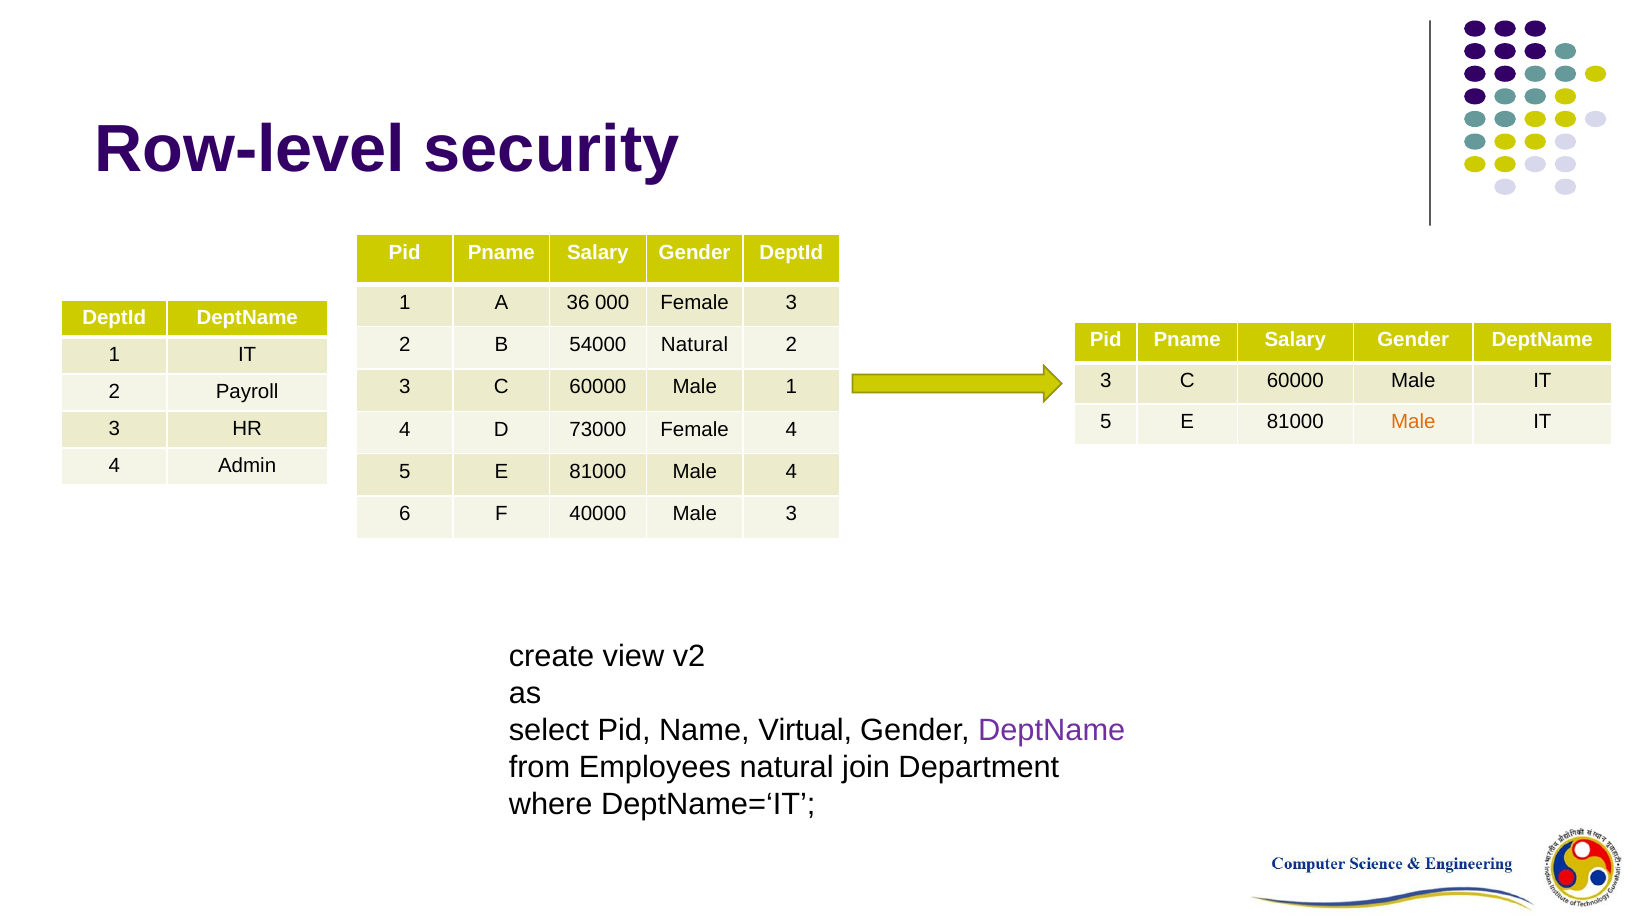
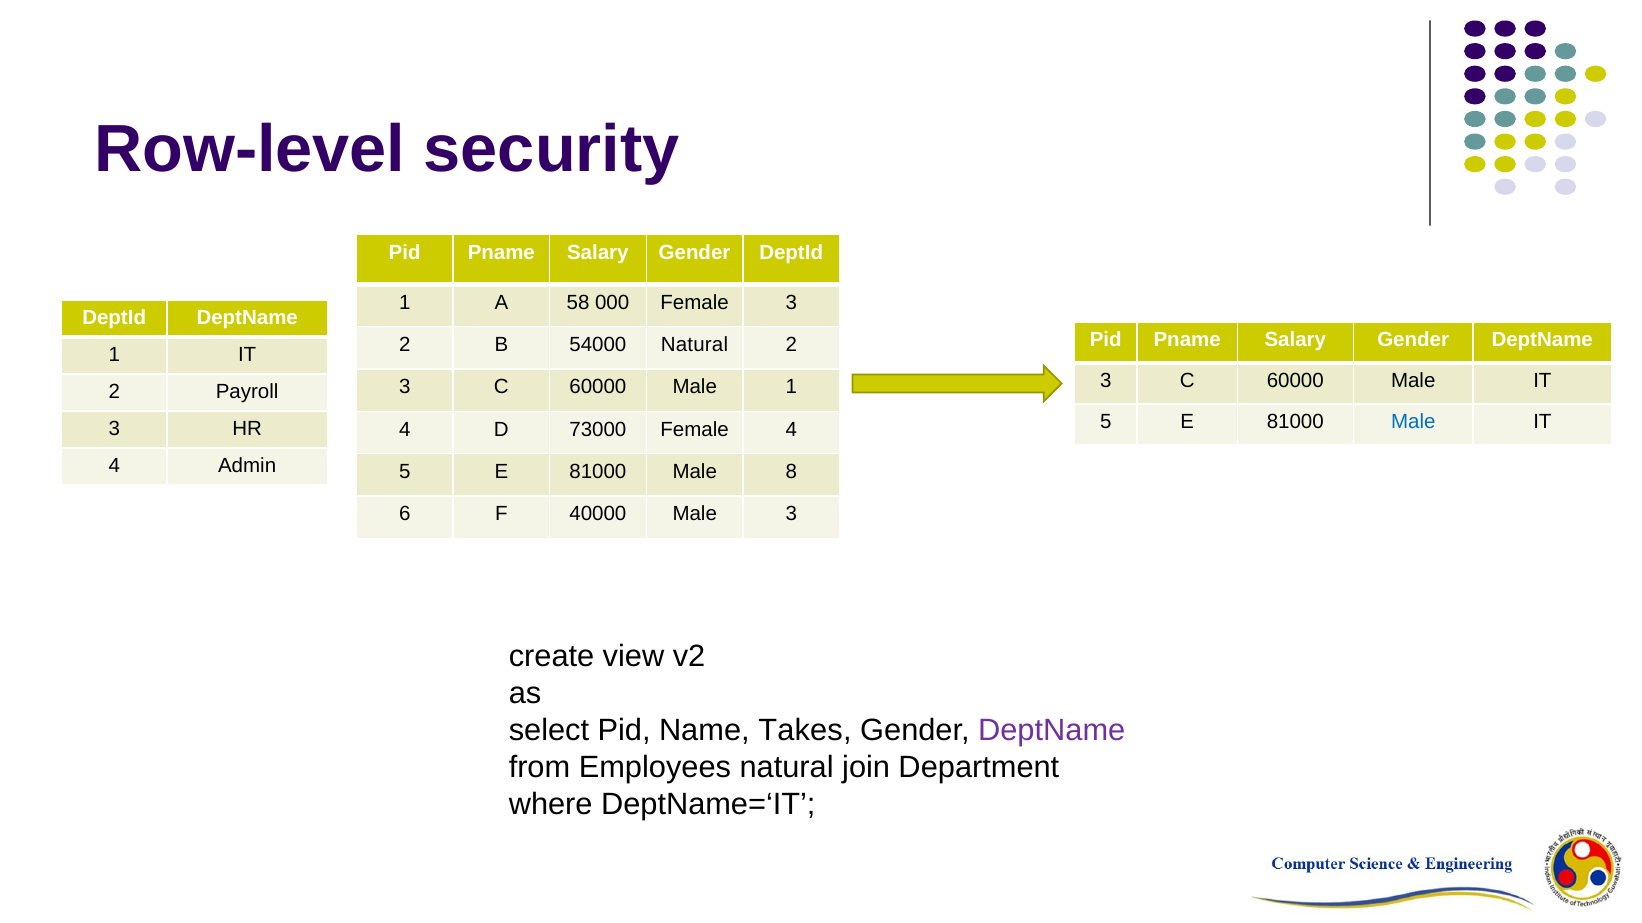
36: 36 -> 58
Male at (1413, 422) colour: orange -> blue
Male 4: 4 -> 8
Virtual: Virtual -> Takes
